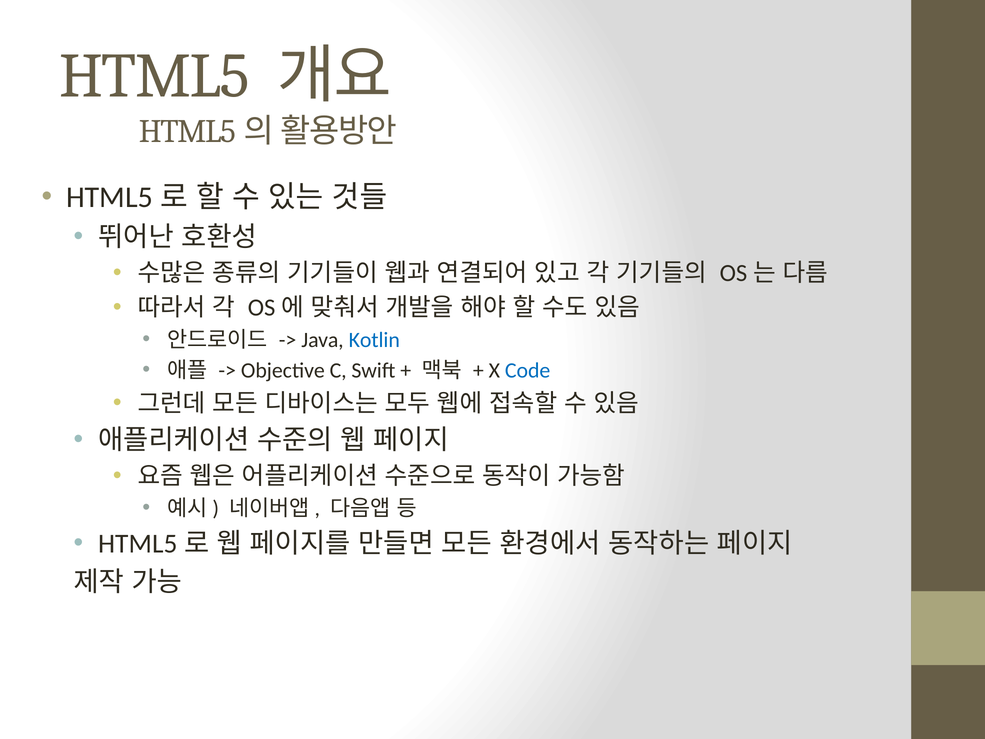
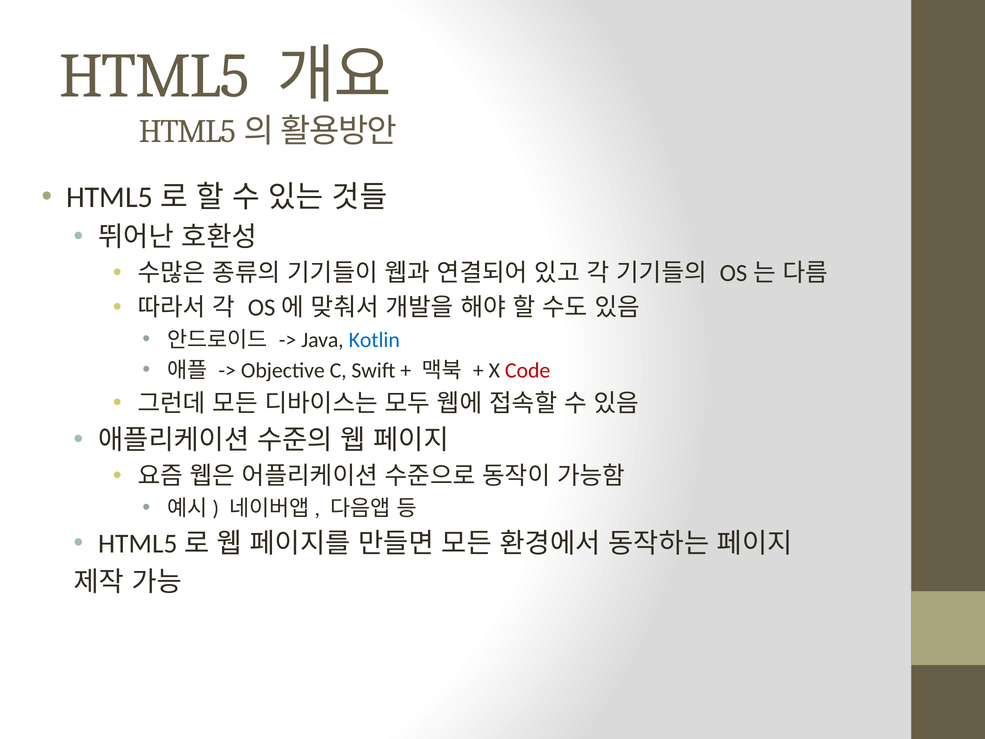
Code colour: blue -> red
